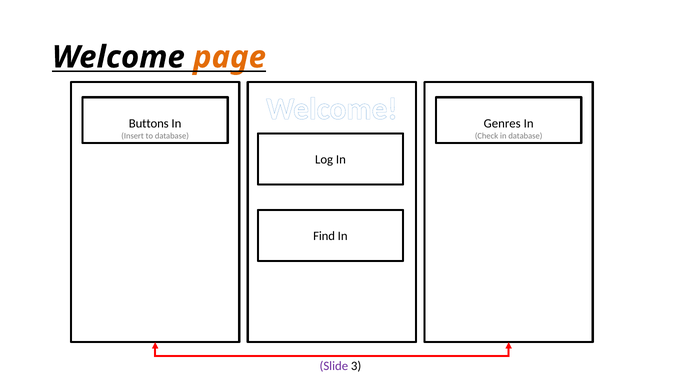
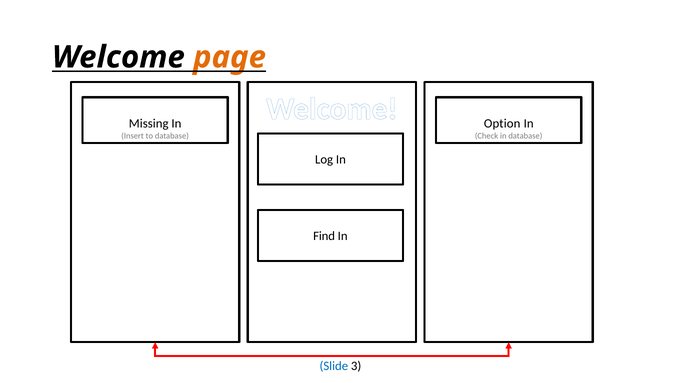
Buttons: Buttons -> Missing
Genres: Genres -> Option
Slide colour: purple -> blue
